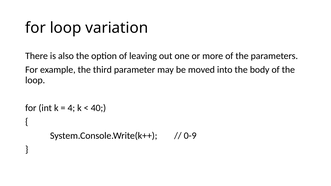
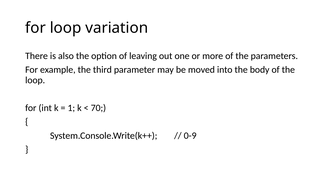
4: 4 -> 1
40: 40 -> 70
